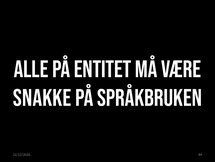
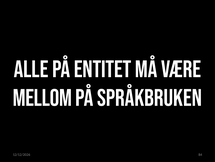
SNAKKE: SNAKKE -> MELLOM
